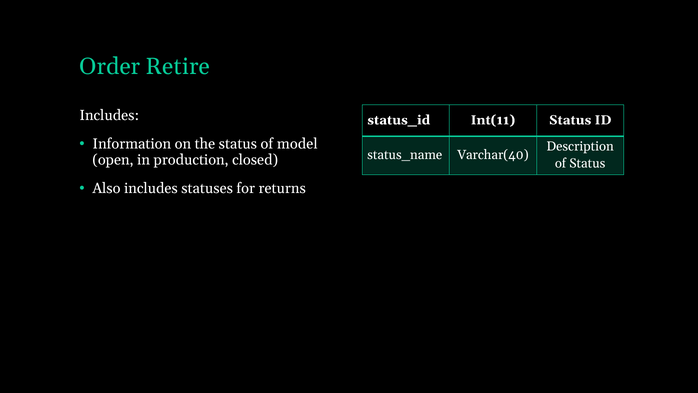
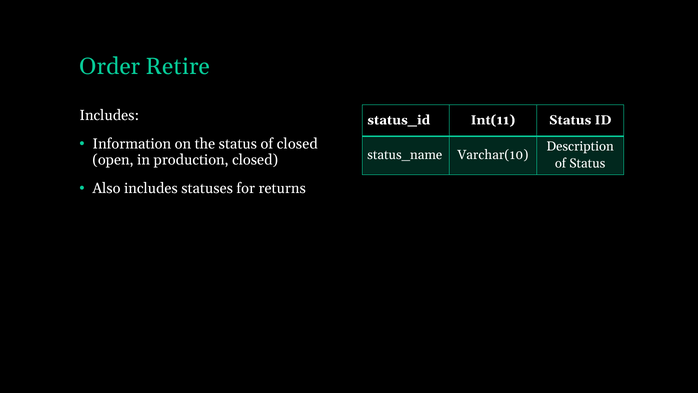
of model: model -> closed
Varchar(40: Varchar(40 -> Varchar(10
